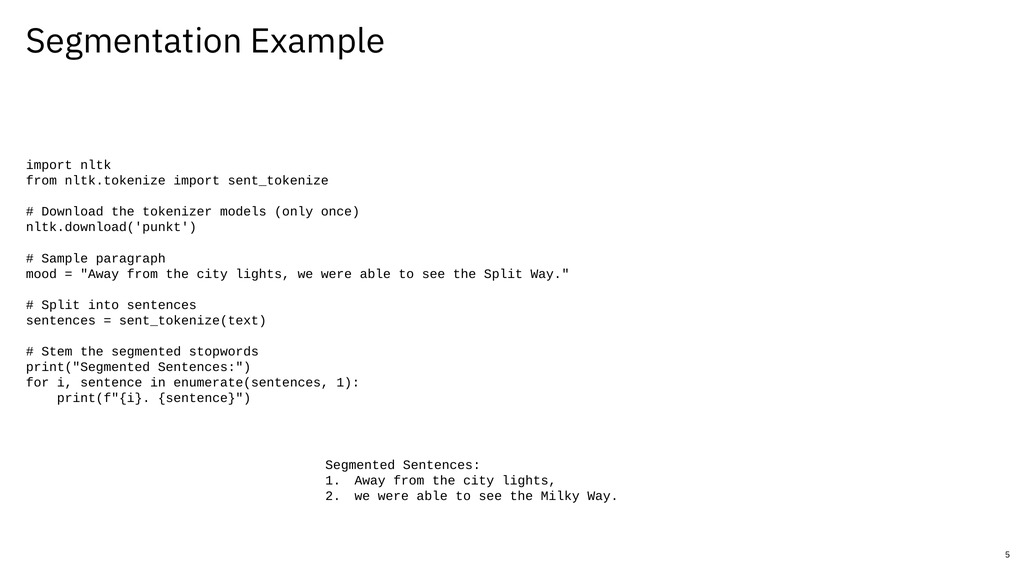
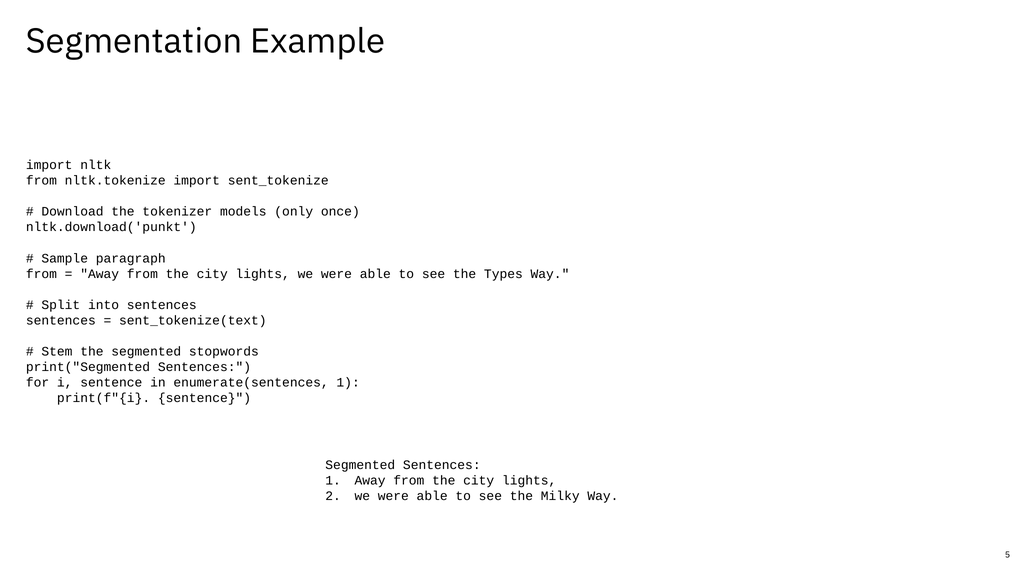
mood at (41, 274): mood -> from
the Split: Split -> Types
